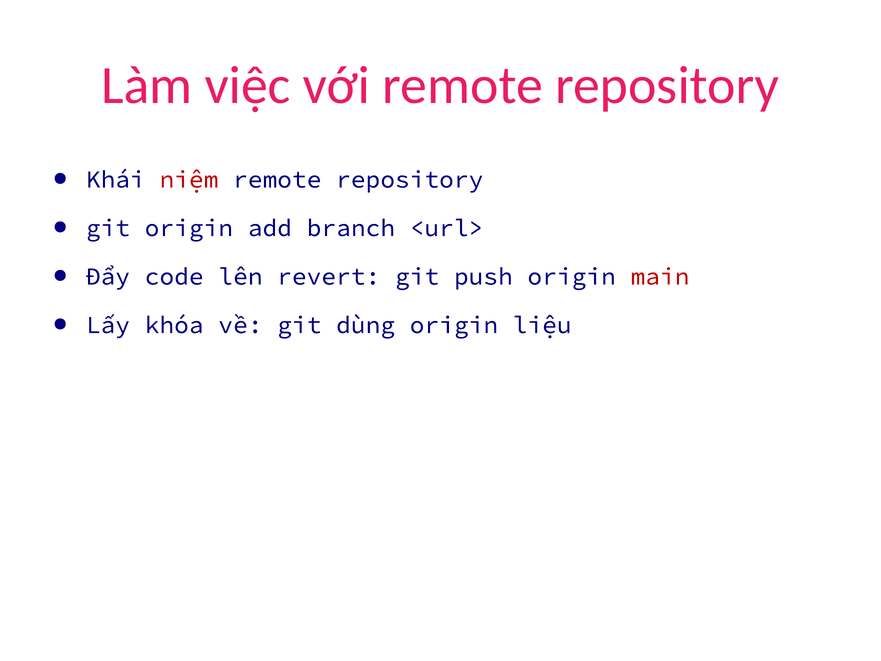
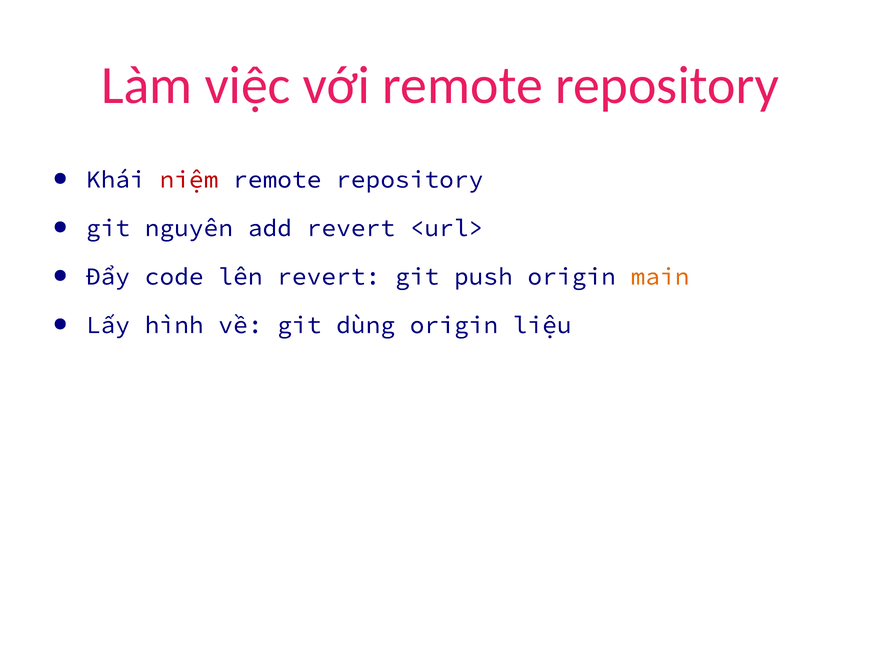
git origin: origin -> nguyên
add branch: branch -> revert
main colour: red -> orange
khóa: khóa -> hình
